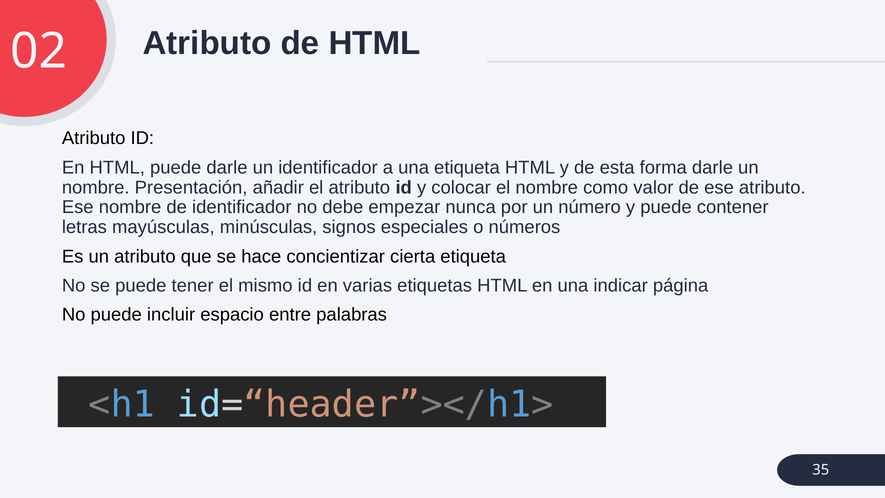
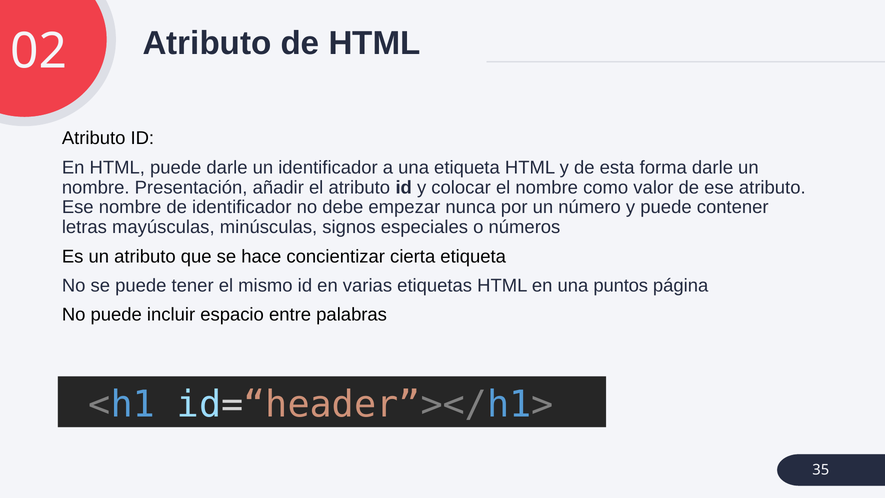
indicar: indicar -> puntos
